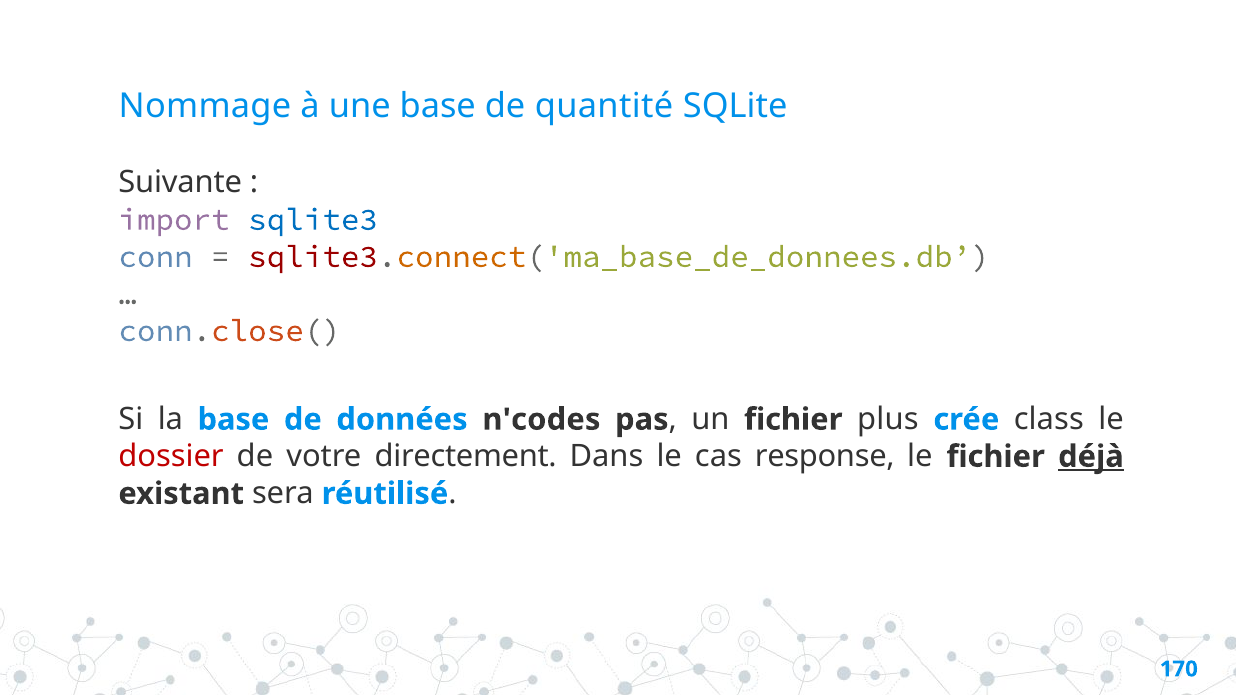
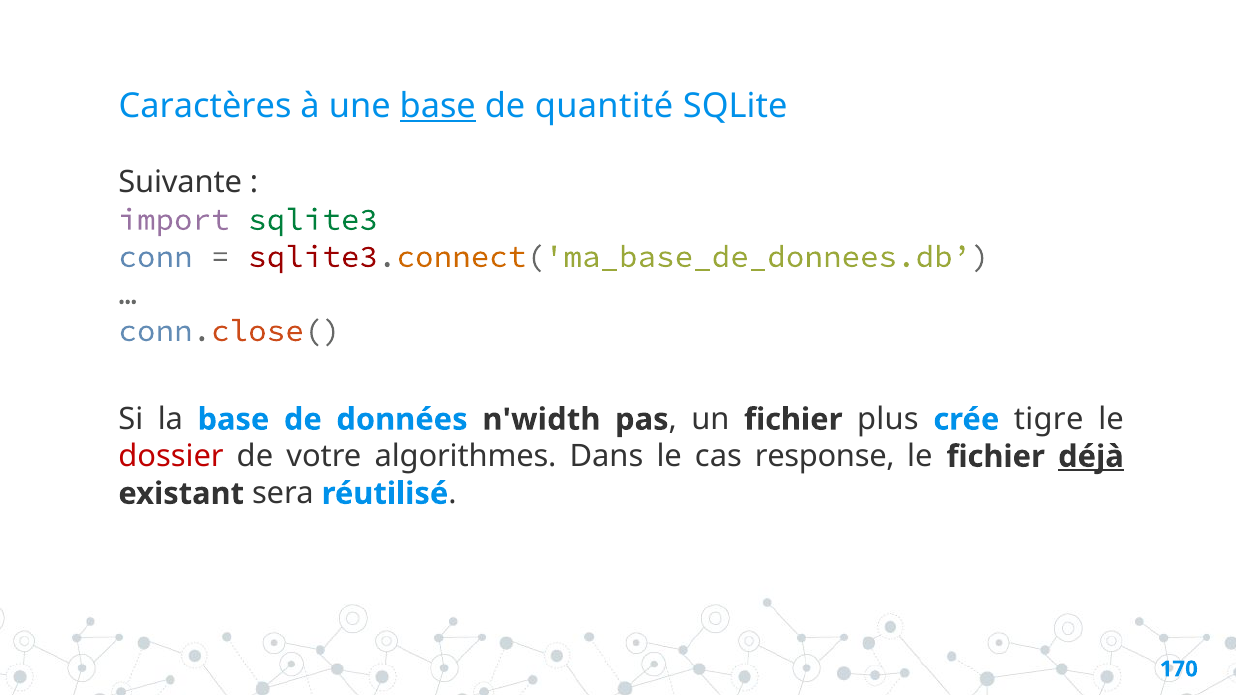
Nommage: Nommage -> Caractères
base at (438, 106) underline: none -> present
sqlite3 colour: blue -> green
n'codes: n'codes -> n'width
class: class -> tigre
directement: directement -> algorithmes
